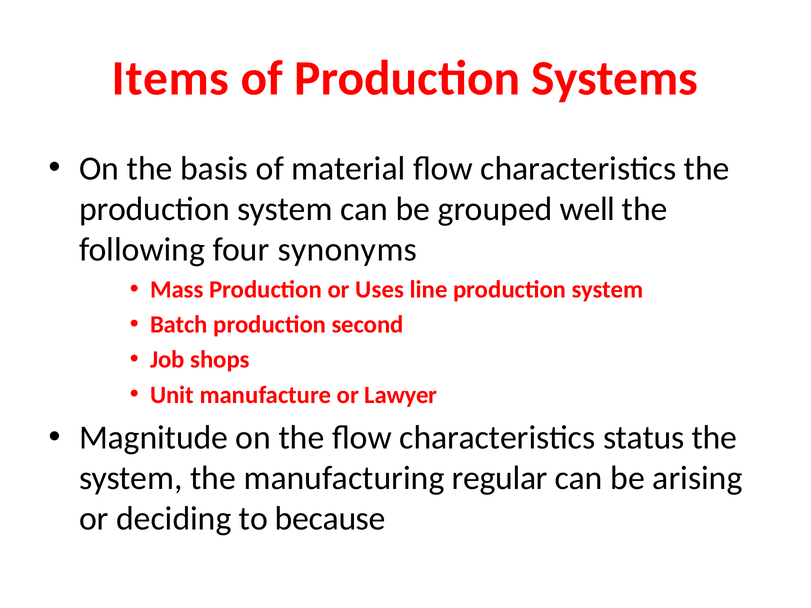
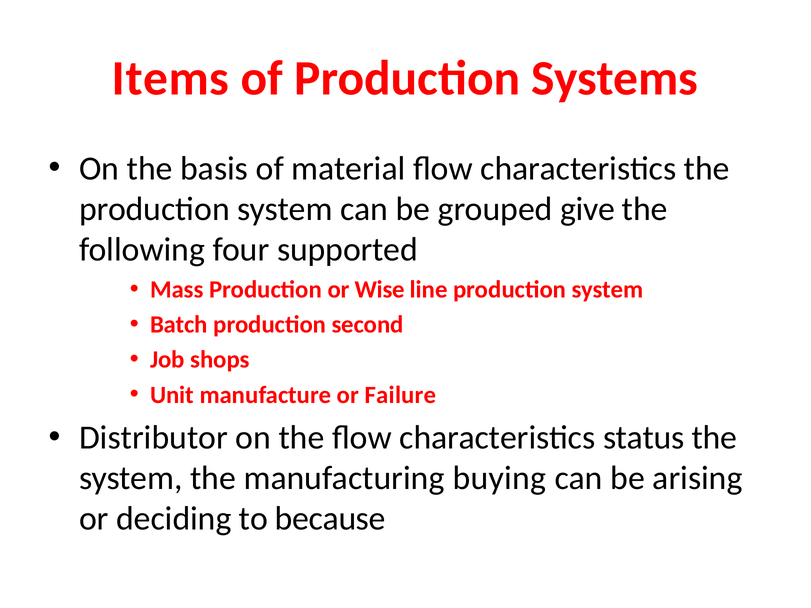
well: well -> give
synonyms: synonyms -> supported
Uses: Uses -> Wise
Lawyer: Lawyer -> Failure
Magnitude: Magnitude -> Distributor
regular: regular -> buying
